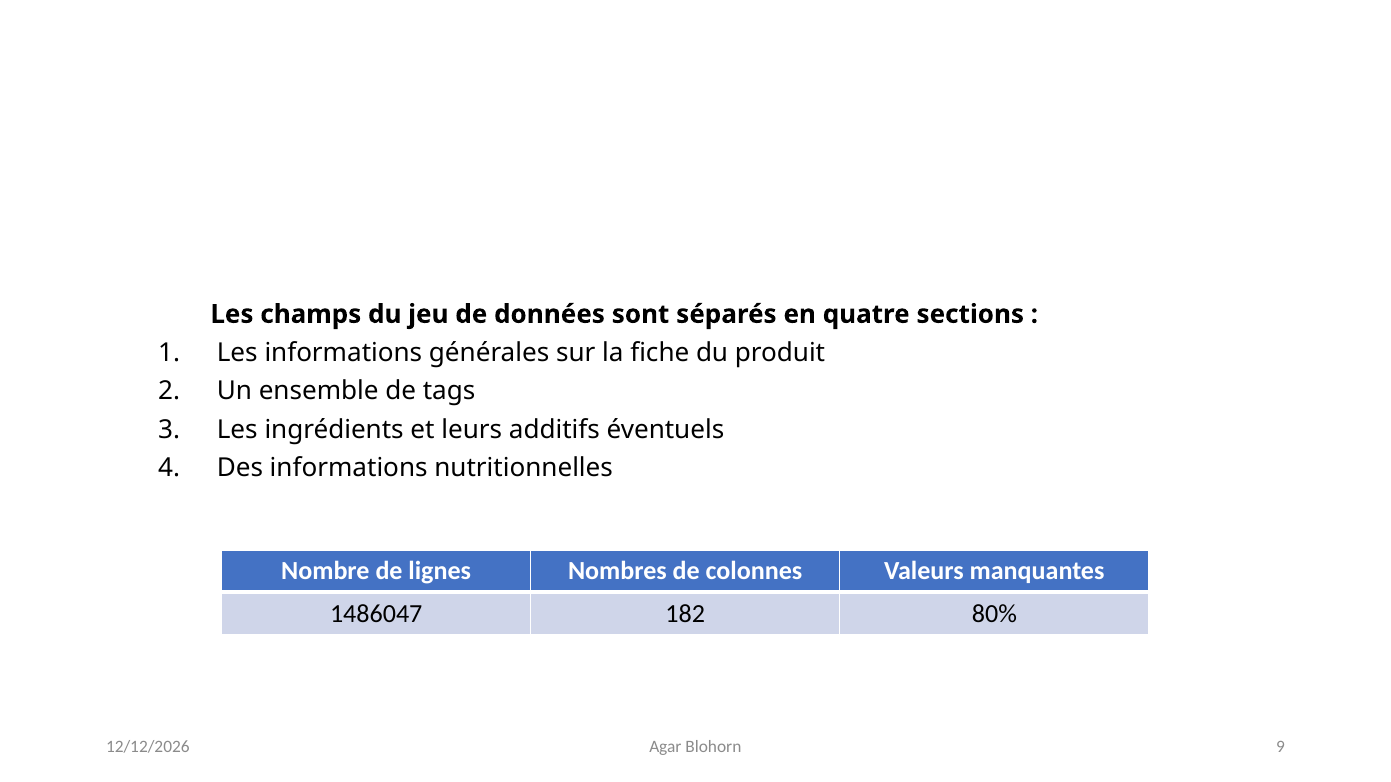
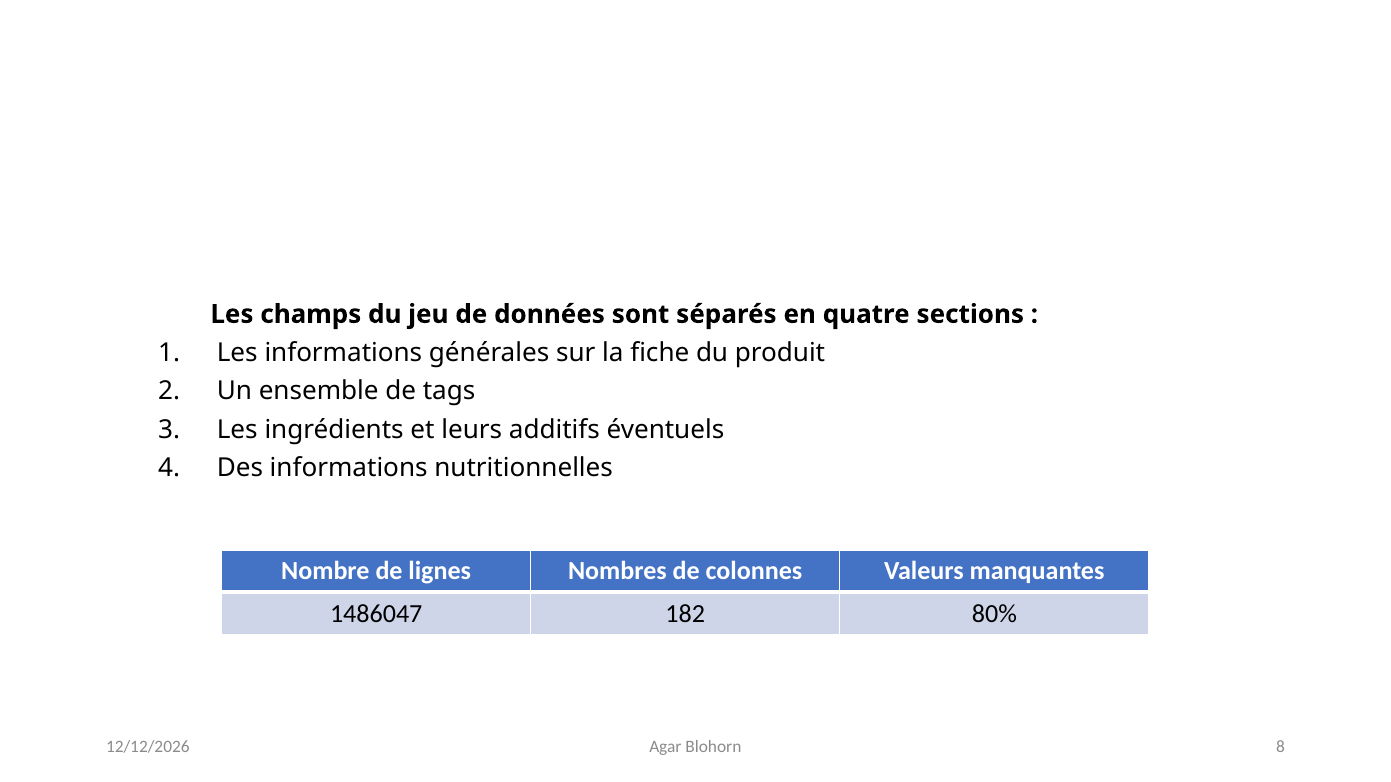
9: 9 -> 8
